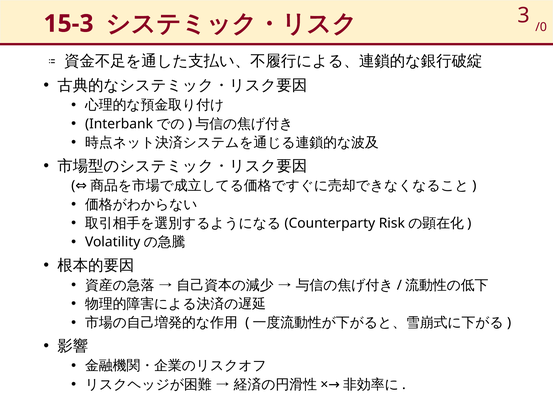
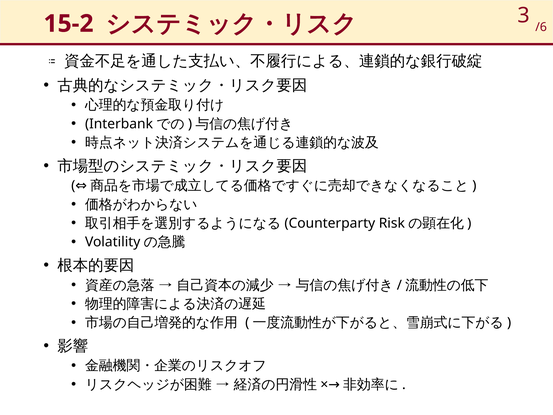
/0: /0 -> /6
15-3: 15-3 -> 15-2
